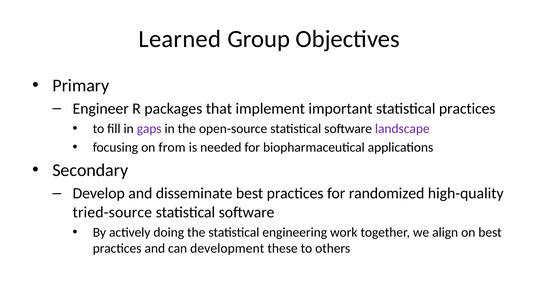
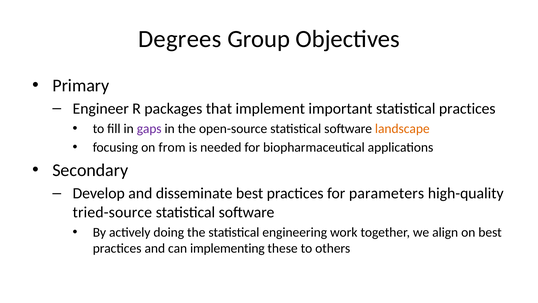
Learned: Learned -> Degrees
landscape colour: purple -> orange
randomized: randomized -> parameters
development: development -> implementing
